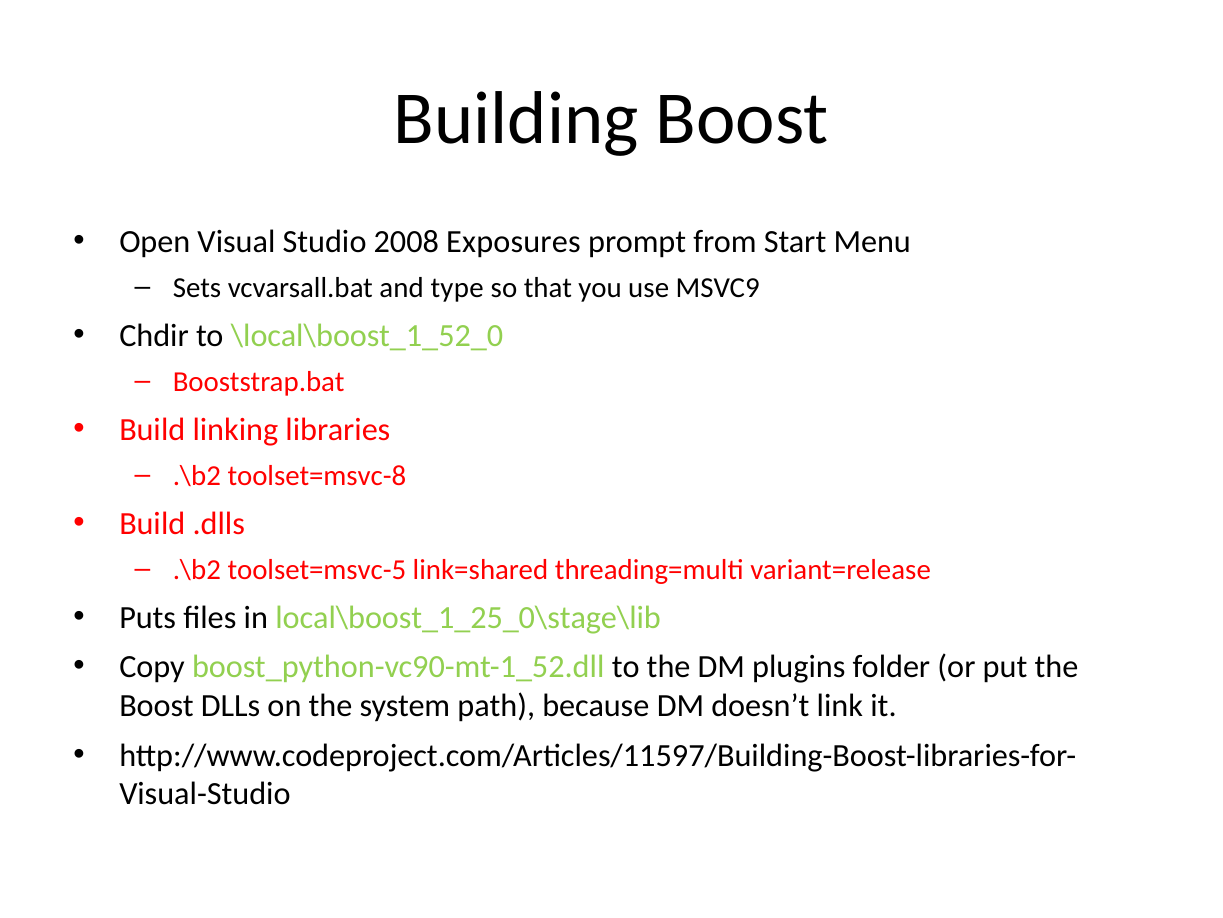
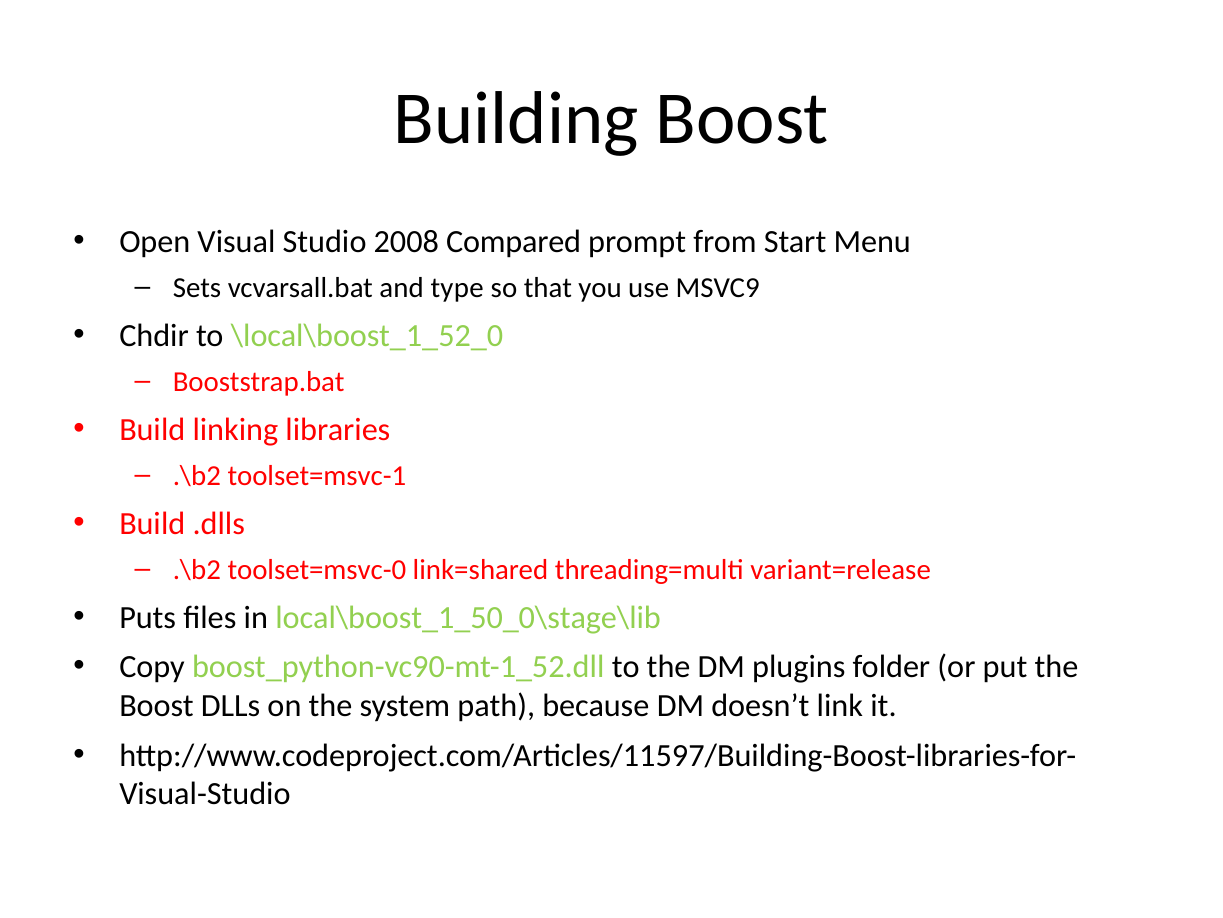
Exposures: Exposures -> Compared
toolset=msvc-8: toolset=msvc-8 -> toolset=msvc-1
toolset=msvc-5: toolset=msvc-5 -> toolset=msvc-0
local\boost_1_25_0\stage\lib: local\boost_1_25_0\stage\lib -> local\boost_1_50_0\stage\lib
